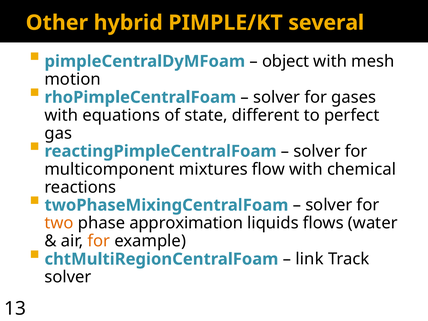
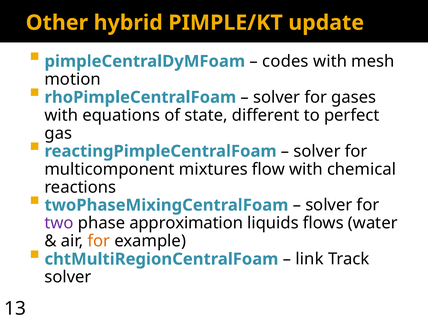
several: several -> update
object: object -> codes
two colour: orange -> purple
